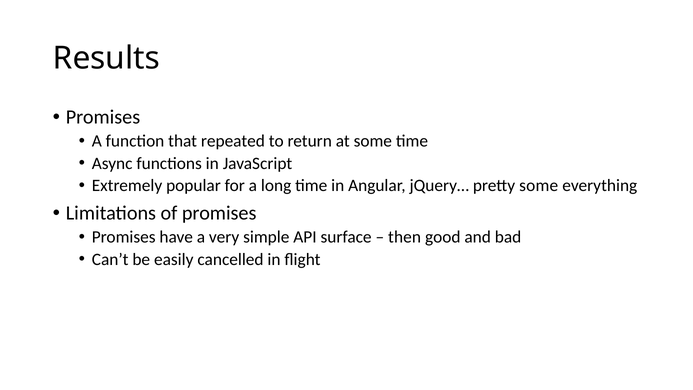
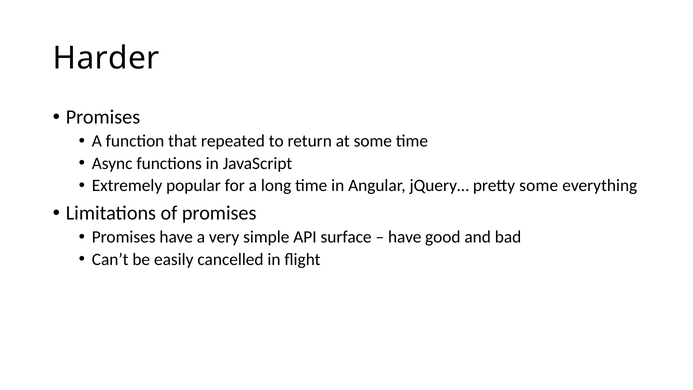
Results: Results -> Harder
then at (405, 237): then -> have
